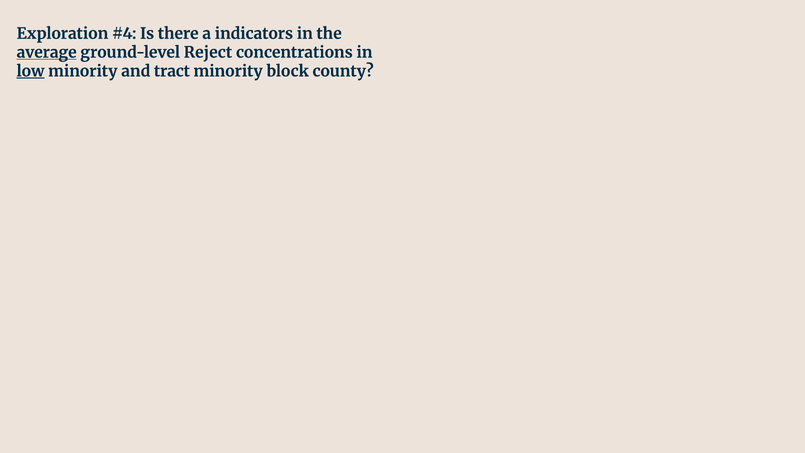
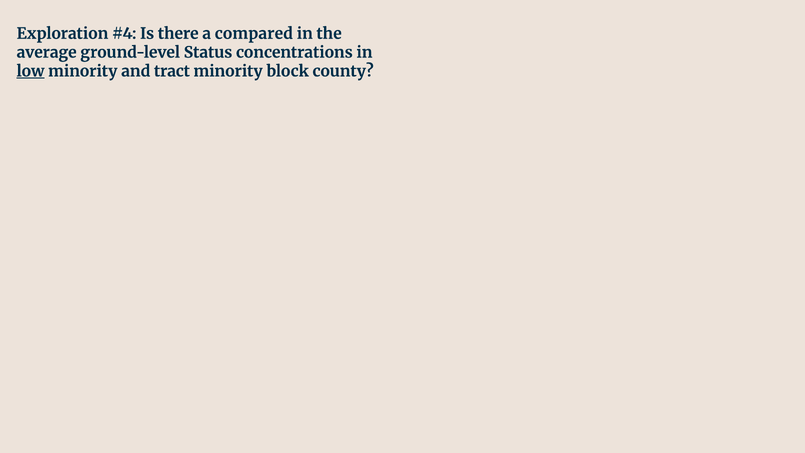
indicators: indicators -> compared
average underline: present -> none
Reject: Reject -> Status
